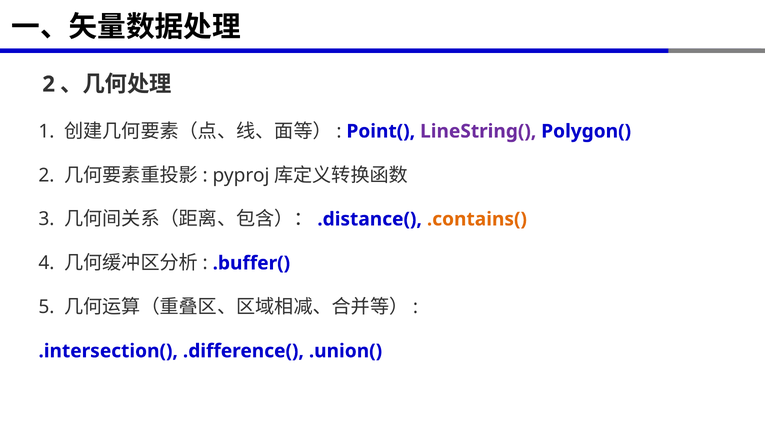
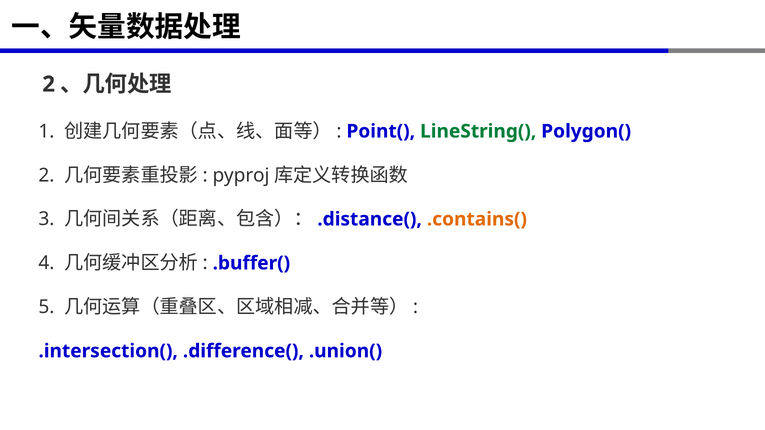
LineString( colour: purple -> green
